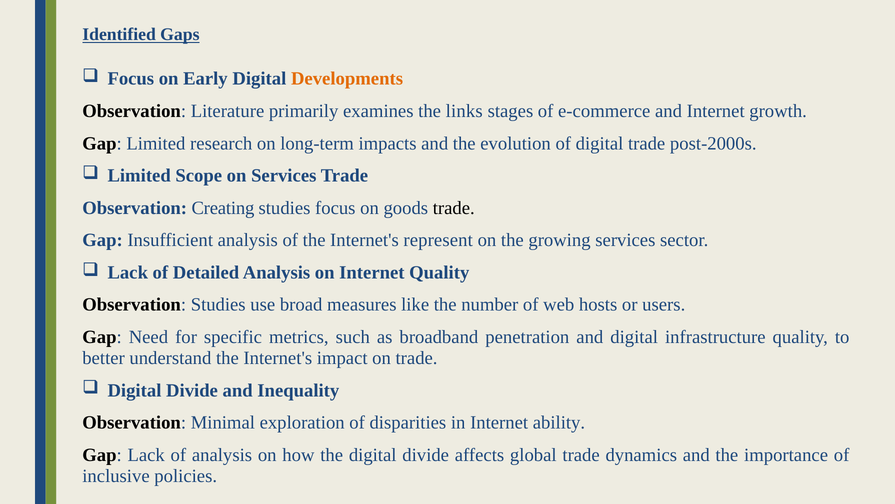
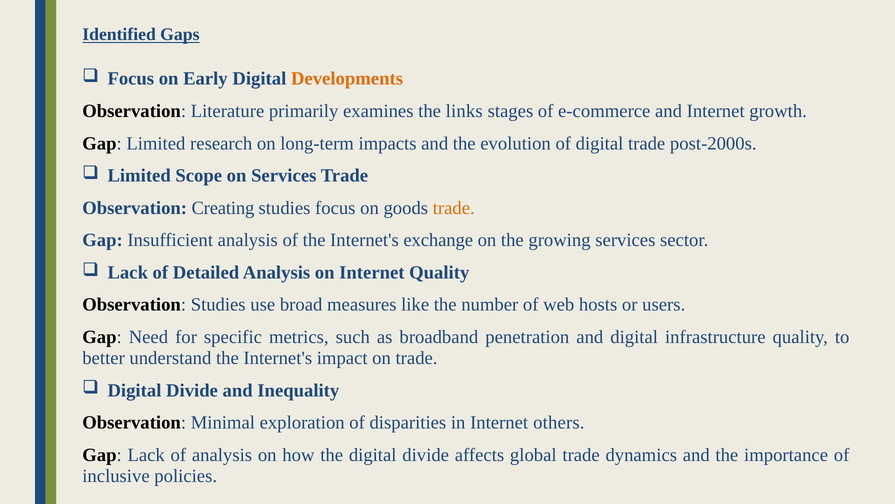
trade at (454, 208) colour: black -> orange
represent: represent -> exchange
ability: ability -> others
